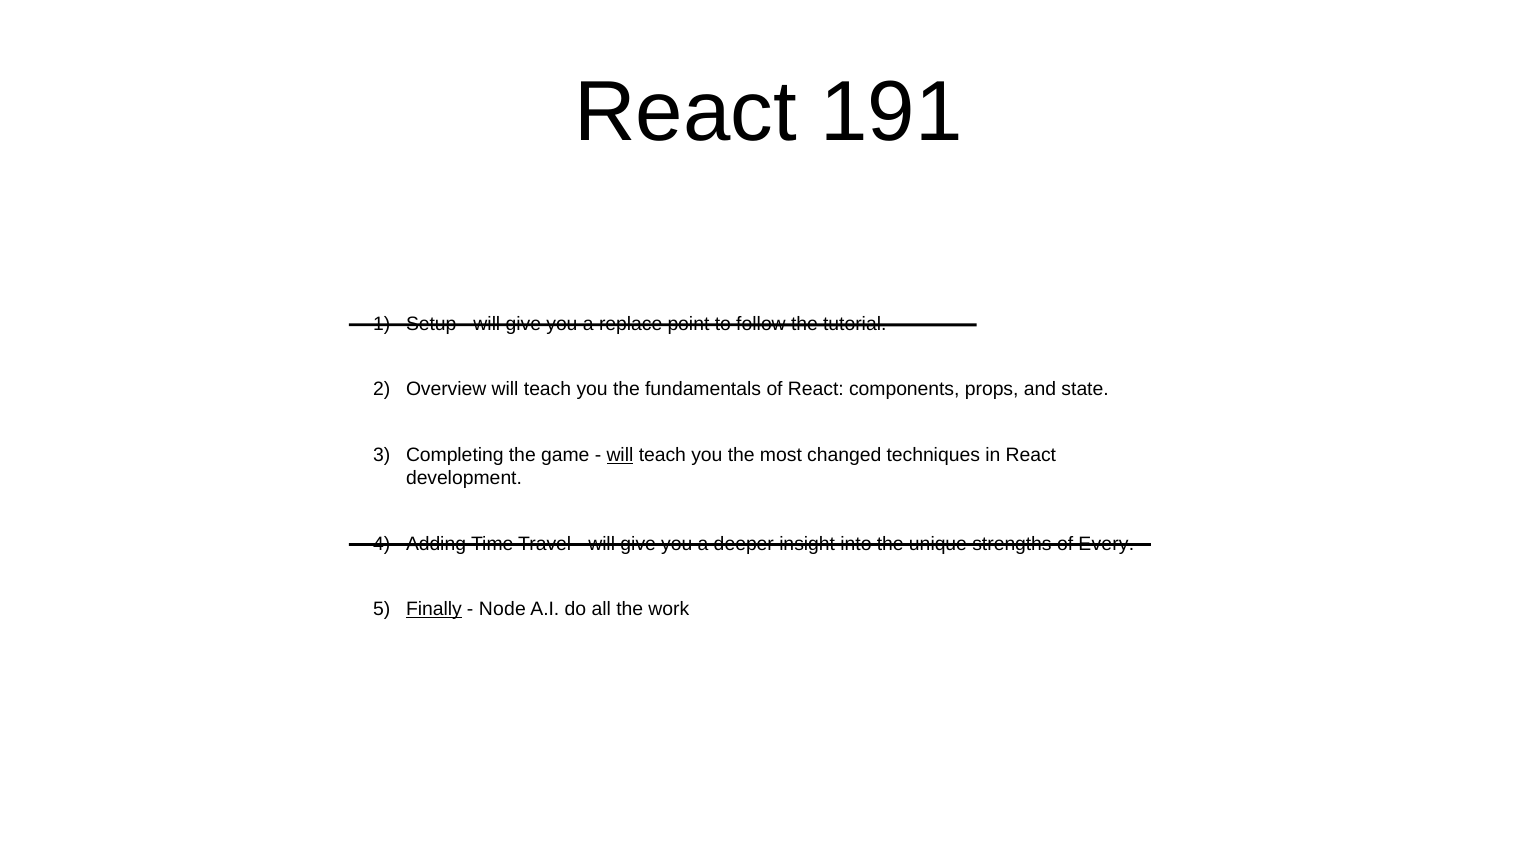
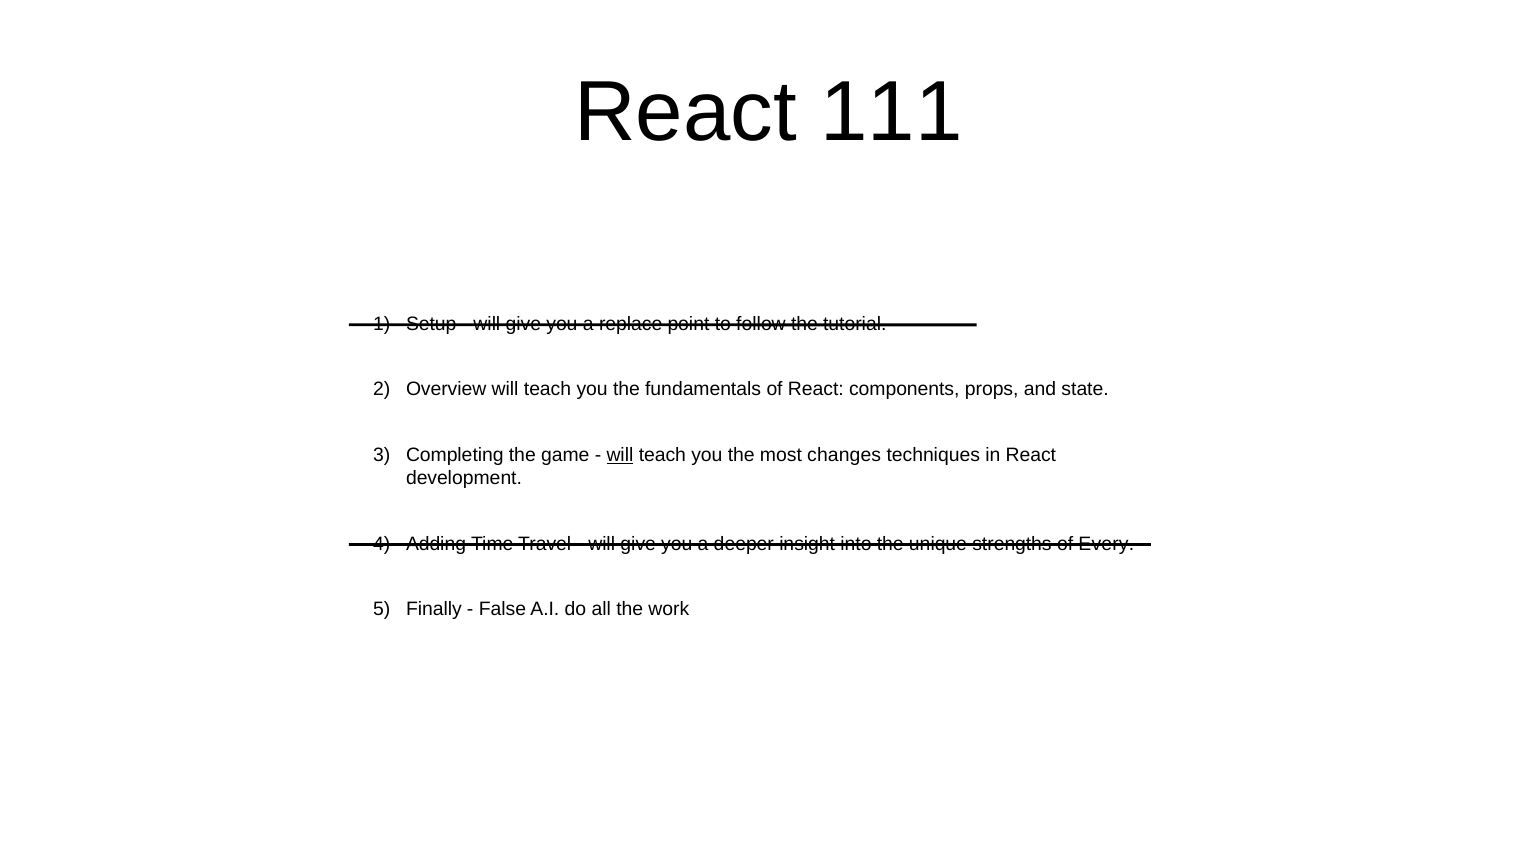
191: 191 -> 111
changed: changed -> changes
Finally underline: present -> none
Node: Node -> False
